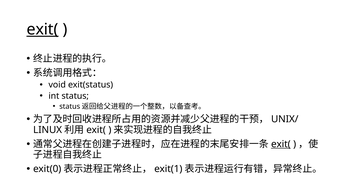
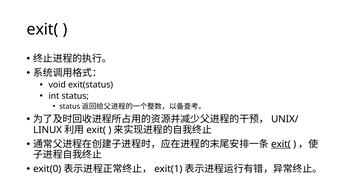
exit( at (43, 29) underline: present -> none
